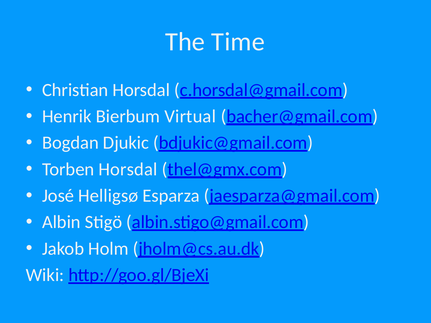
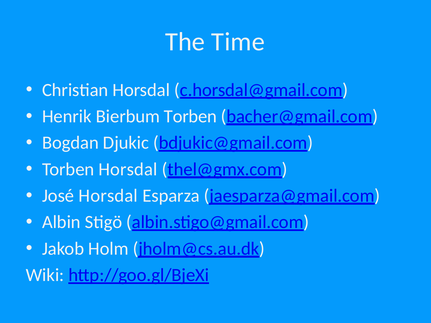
Bierbum Virtual: Virtual -> Torben
José Helligsø: Helligsø -> Horsdal
